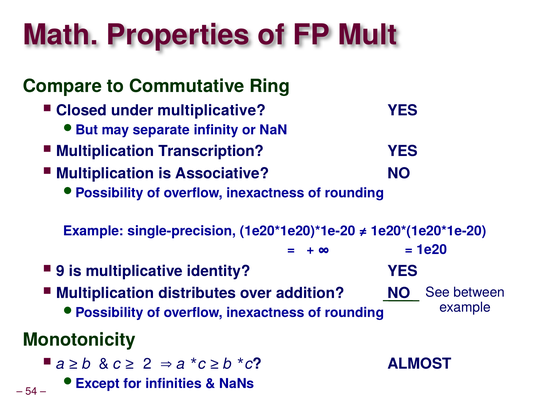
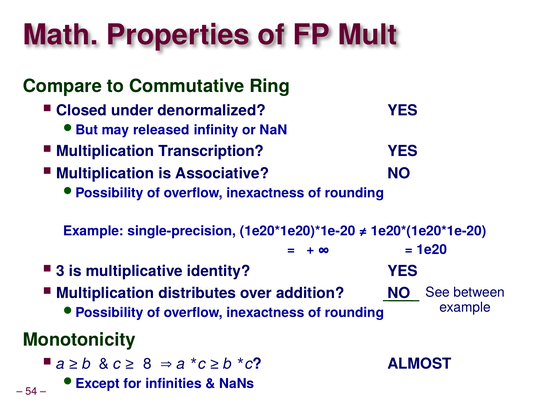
under multiplicative: multiplicative -> denormalized
separate: separate -> released
9: 9 -> 3
2: 2 -> 8
